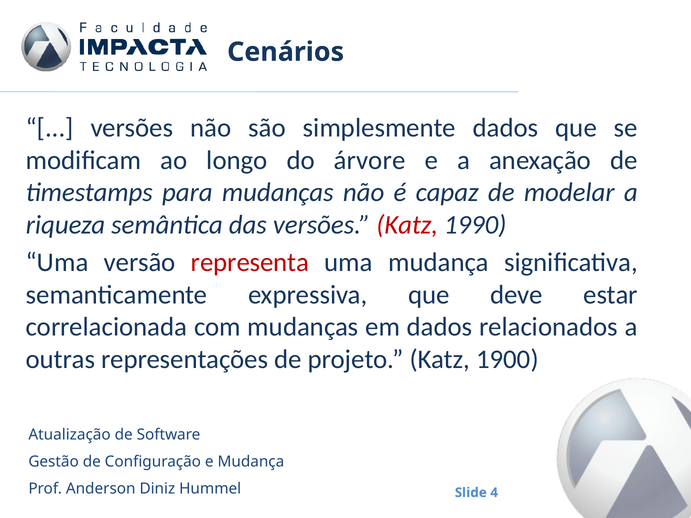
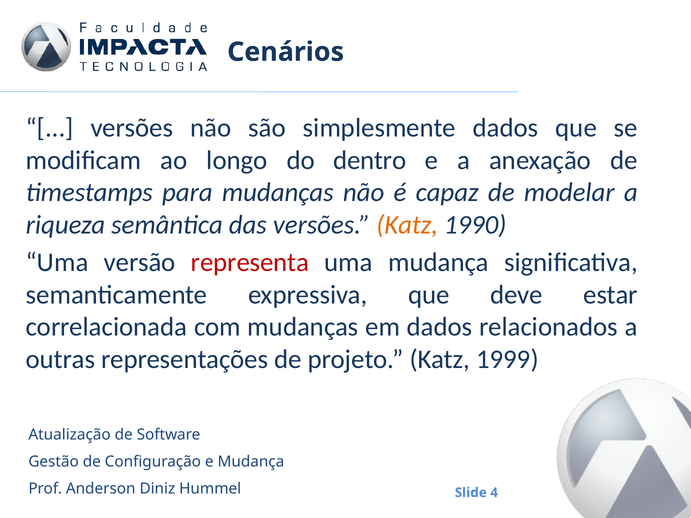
árvore: árvore -> dentro
Katz at (407, 225) colour: red -> orange
1900: 1900 -> 1999
